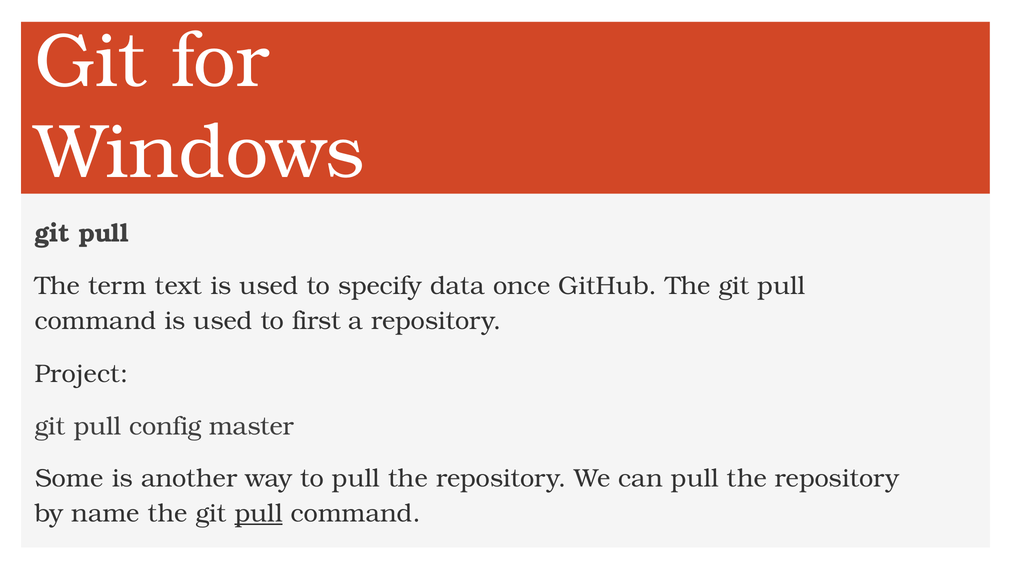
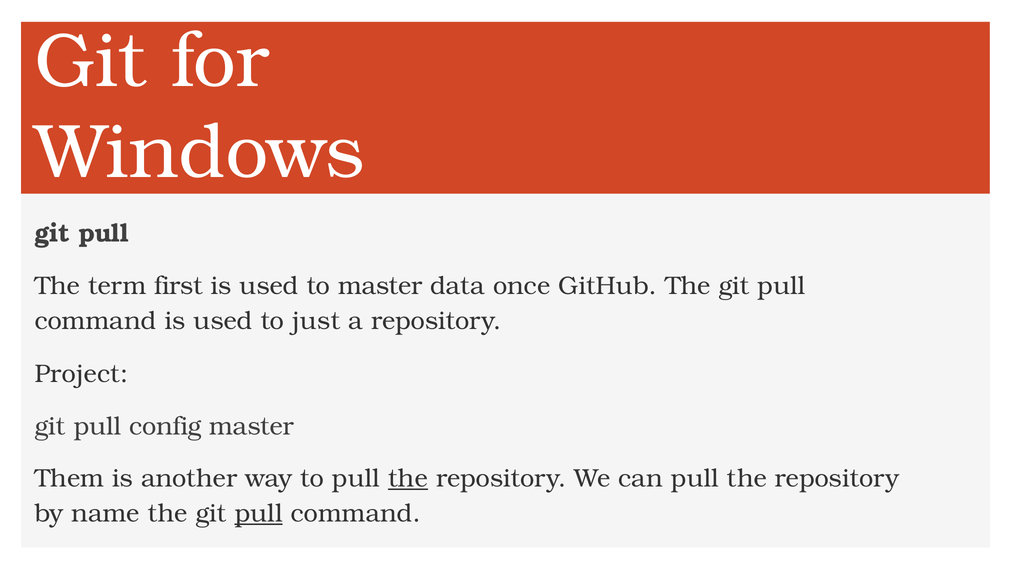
text: text -> first
to specify: specify -> master
first: first -> just
Some: Some -> Them
the at (408, 478) underline: none -> present
